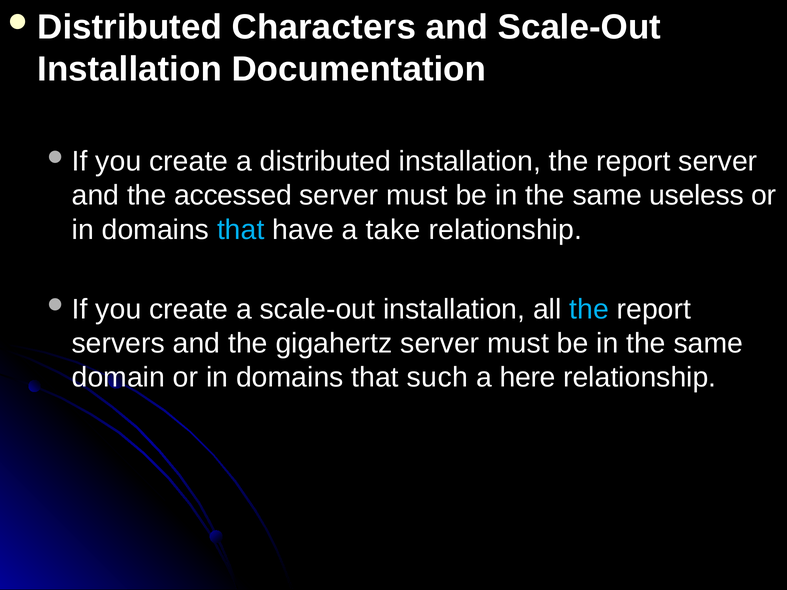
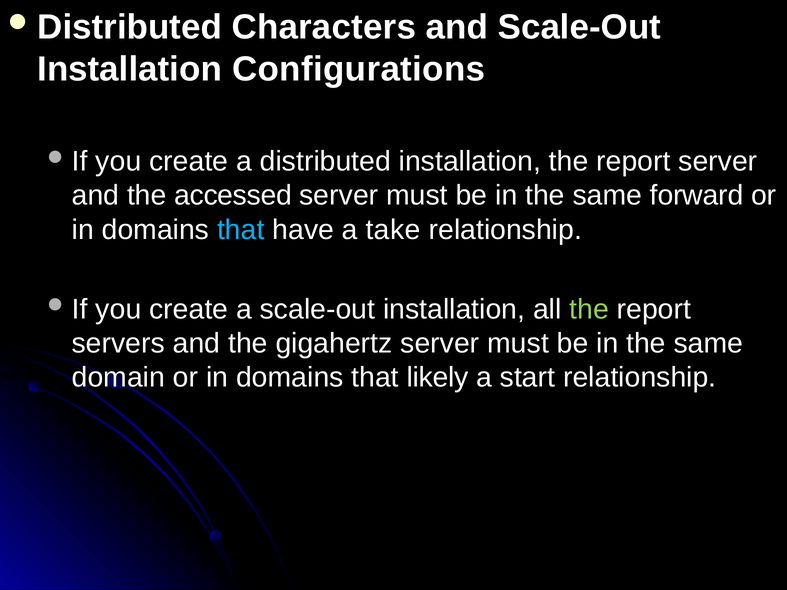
Documentation: Documentation -> Configurations
useless: useless -> forward
the at (589, 309) colour: light blue -> light green
such: such -> likely
here: here -> start
